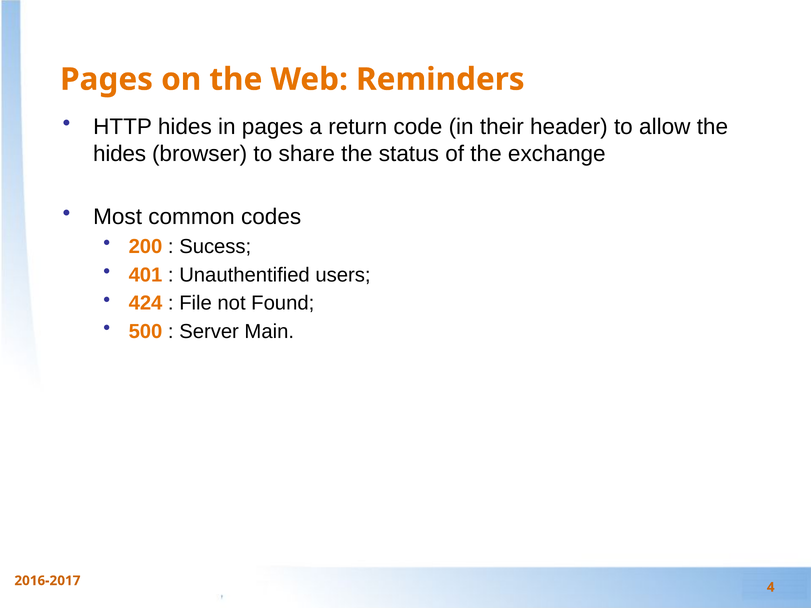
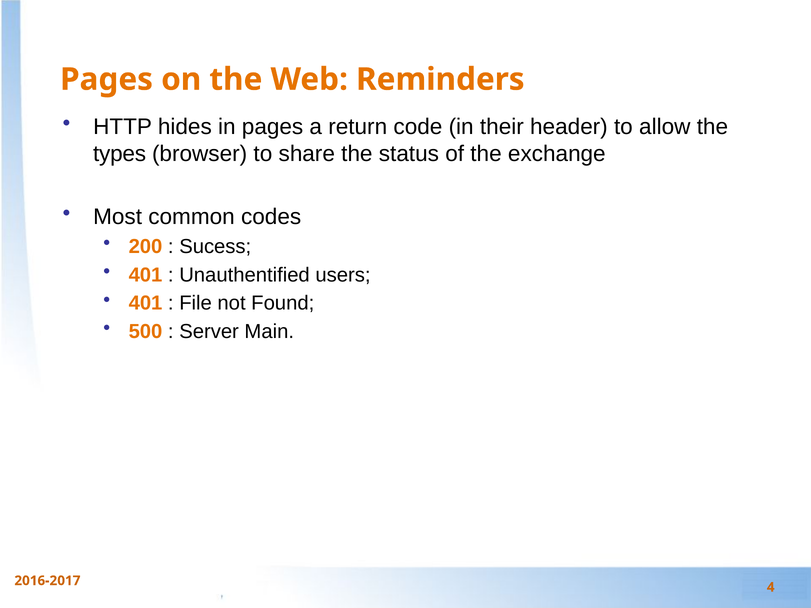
hides at (120, 154): hides -> types
424 at (146, 303): 424 -> 401
